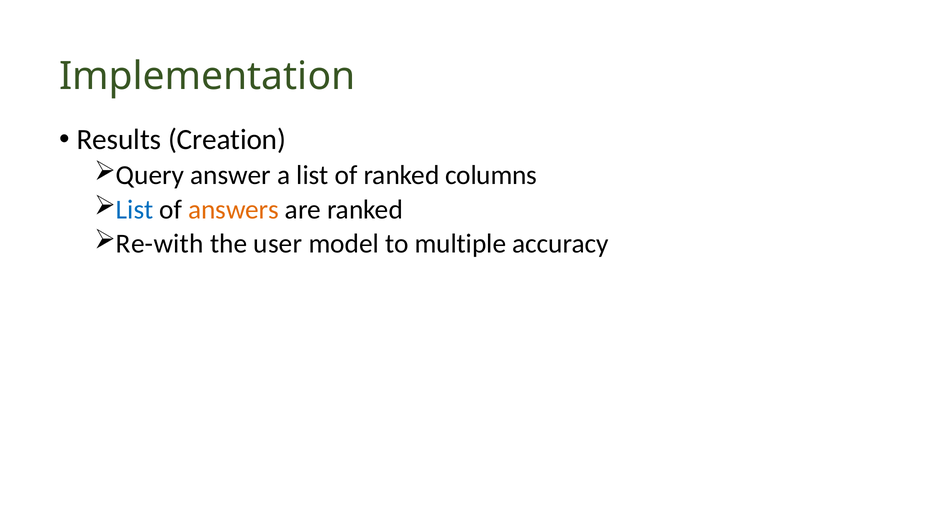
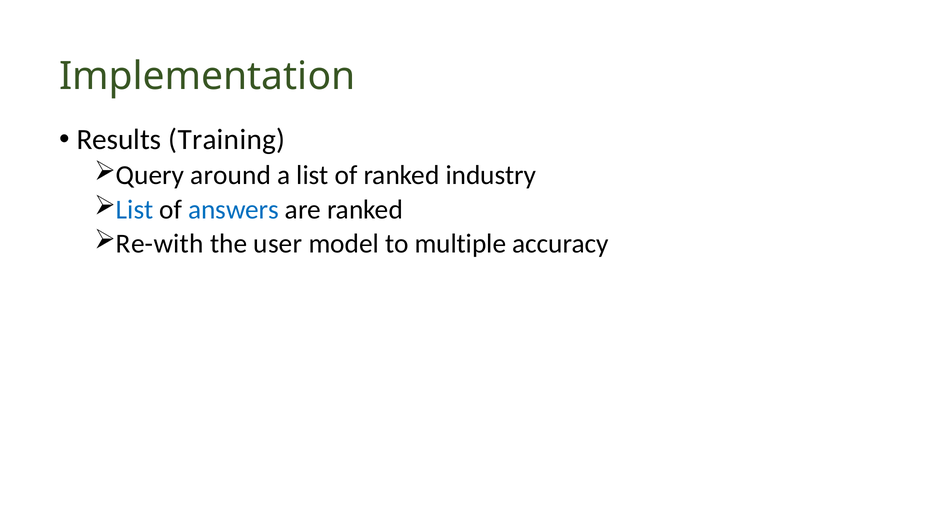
Creation: Creation -> Training
answer: answer -> around
columns: columns -> industry
answers colour: orange -> blue
